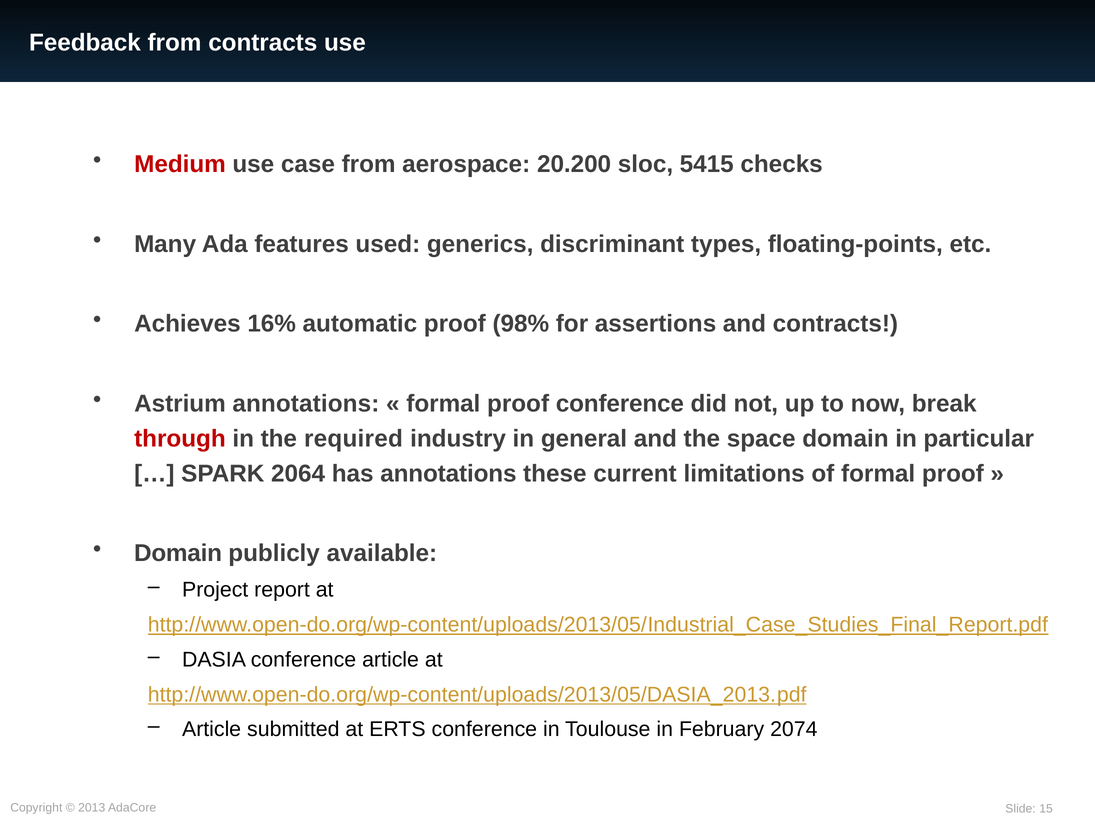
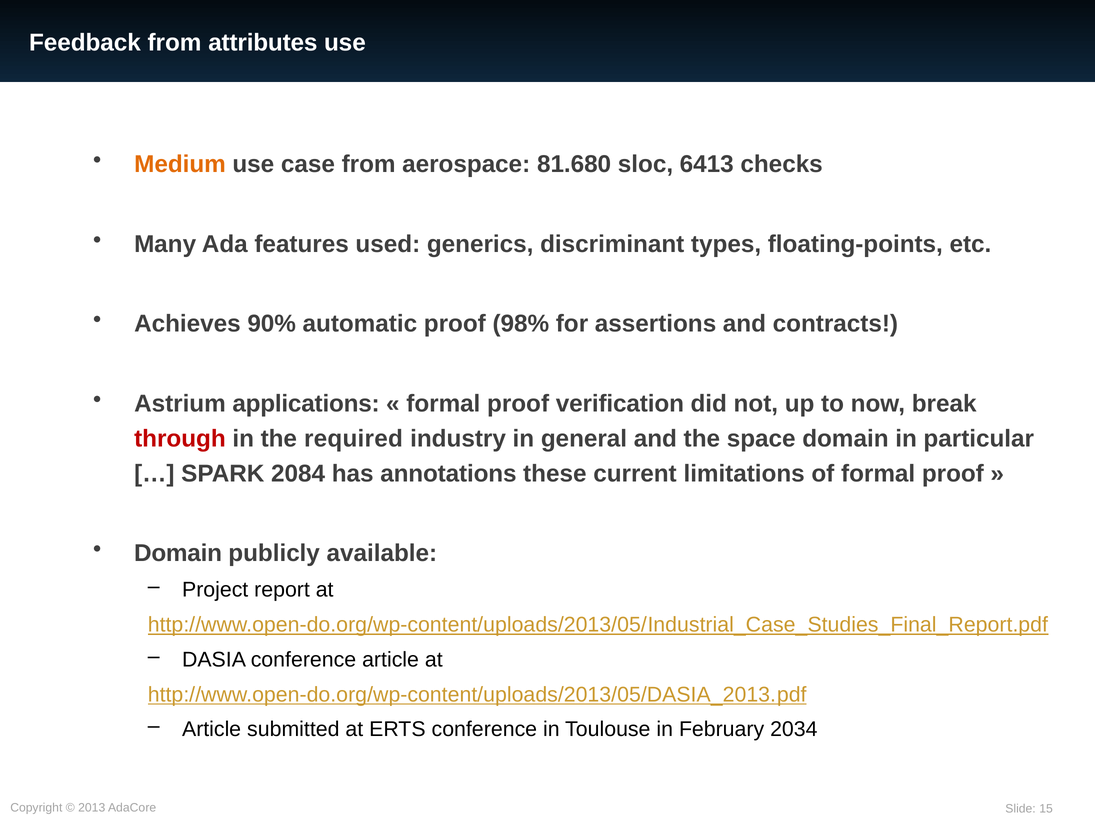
from contracts: contracts -> attributes
Medium colour: red -> orange
20.200: 20.200 -> 81.680
5415: 5415 -> 6413
16%: 16% -> 90%
Astrium annotations: annotations -> applications
proof conference: conference -> verification
2064: 2064 -> 2084
2074: 2074 -> 2034
